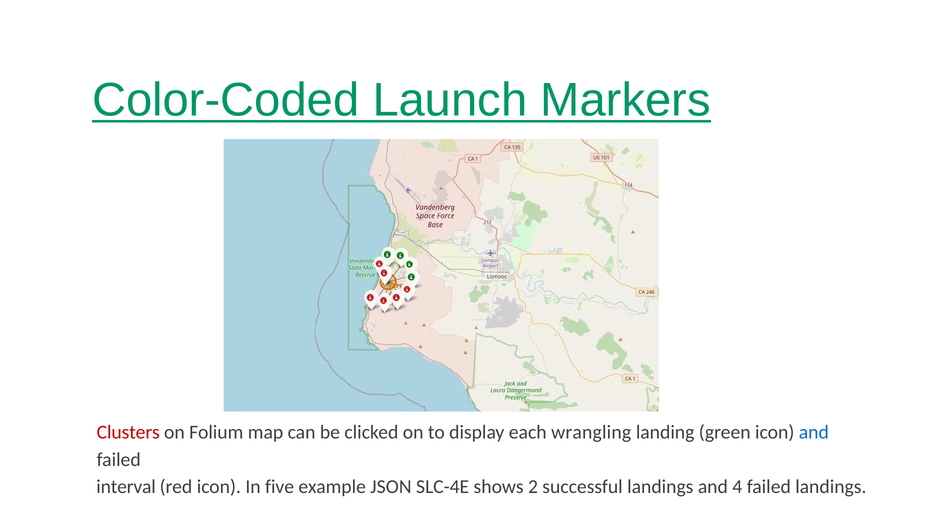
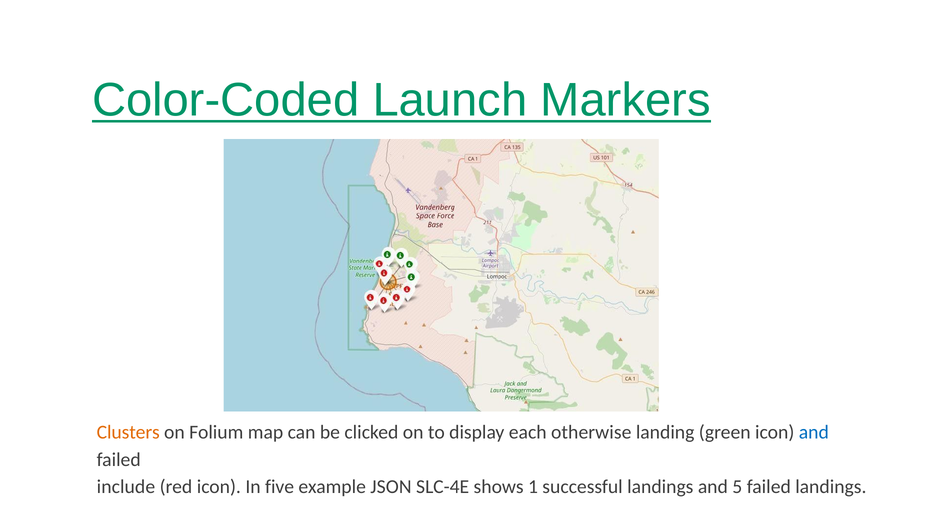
Clusters colour: red -> orange
wrangling: wrangling -> otherwise
interval: interval -> include
2: 2 -> 1
4: 4 -> 5
